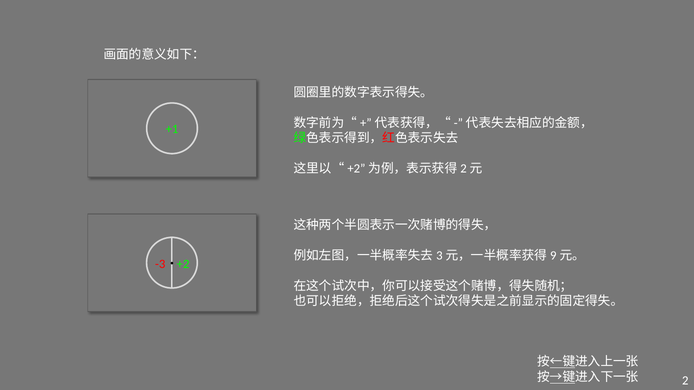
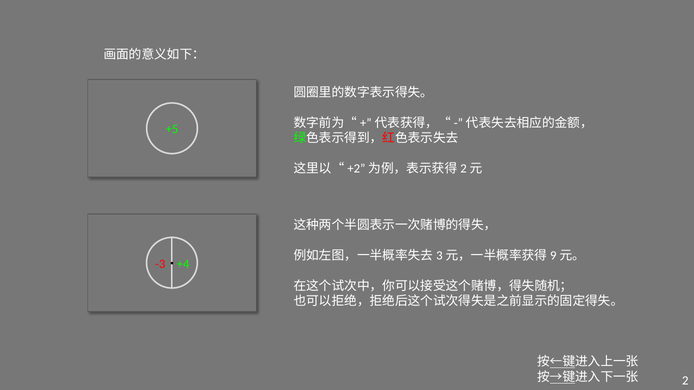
+1: +1 -> +5
+2: +2 -> +4
